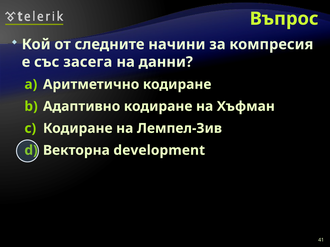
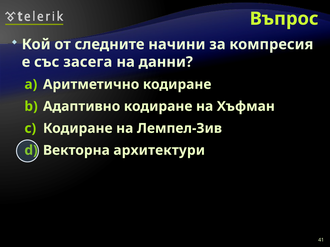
development: development -> архитектури
